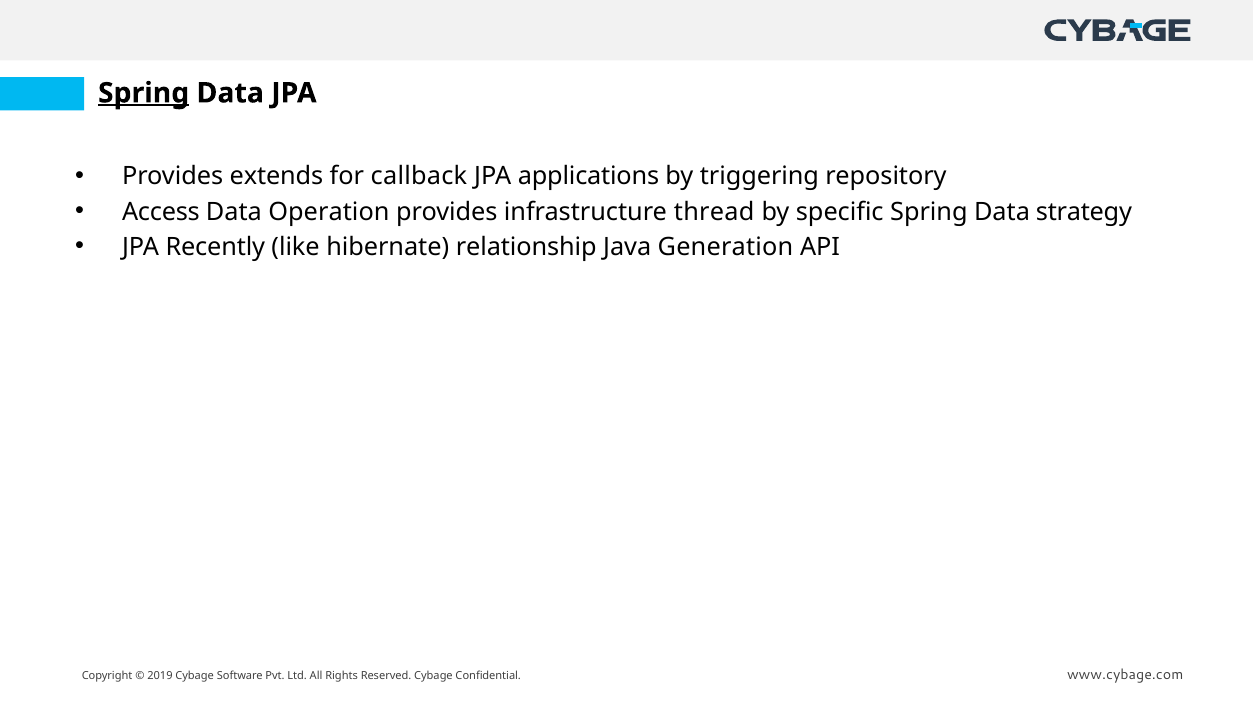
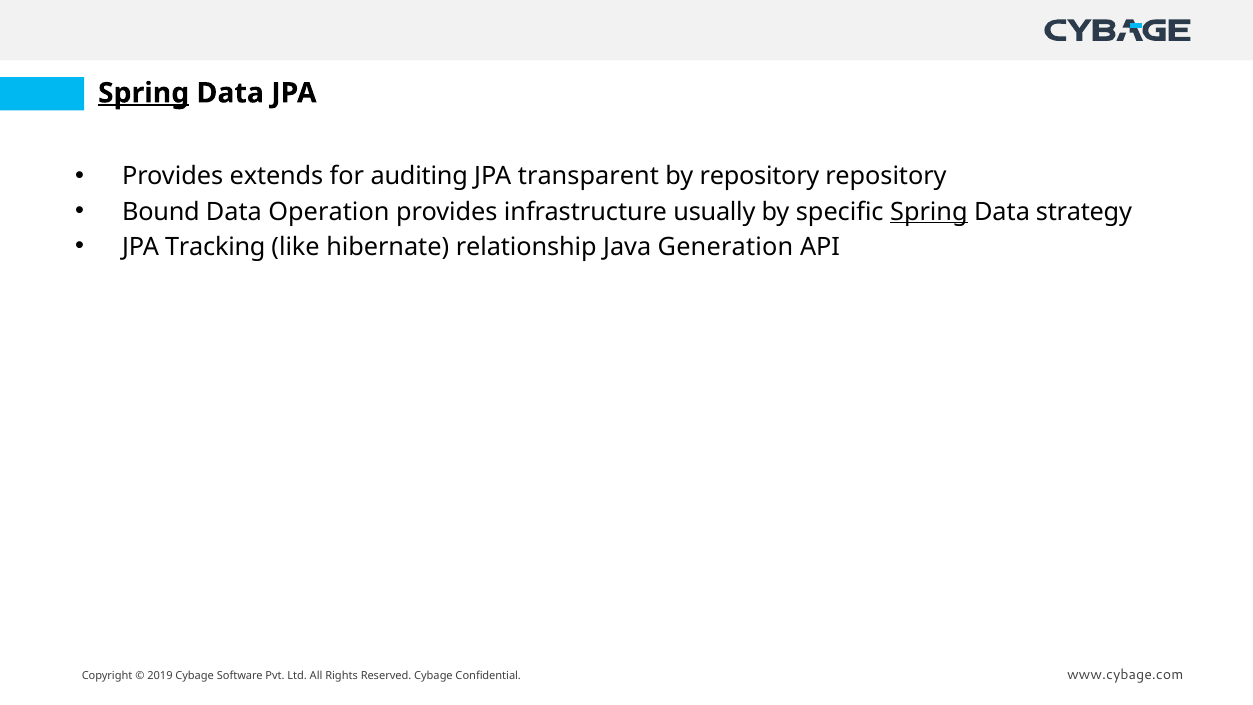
callback: callback -> auditing
applications: applications -> transparent
by triggering: triggering -> repository
Access: Access -> Bound
thread: thread -> usually
Spring at (929, 212) underline: none -> present
Recently: Recently -> Tracking
